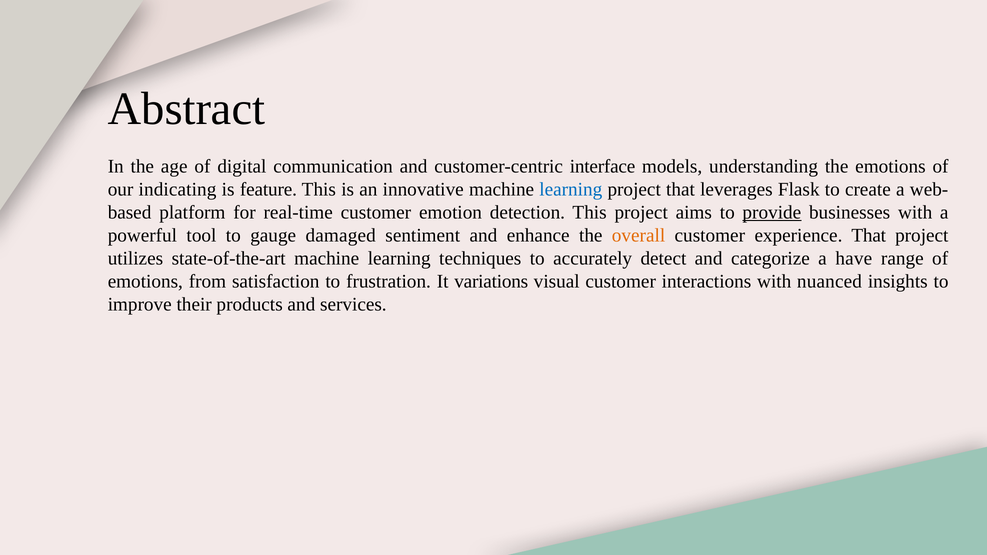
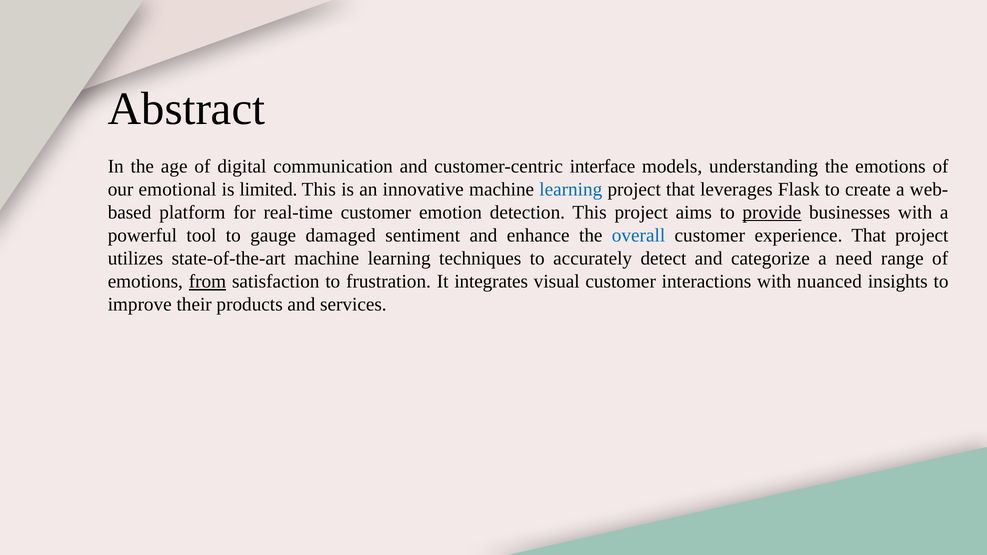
indicating: indicating -> emotional
feature: feature -> limited
overall colour: orange -> blue
have: have -> need
from underline: none -> present
variations: variations -> integrates
